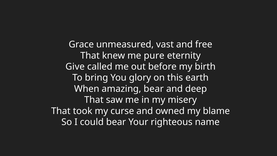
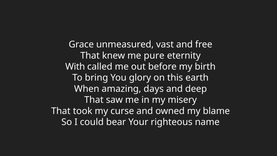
Give: Give -> With
amazing bear: bear -> days
